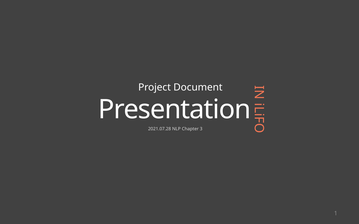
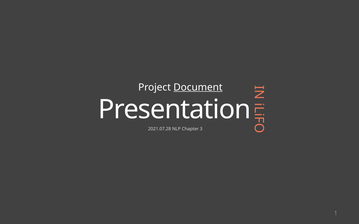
Document underline: none -> present
